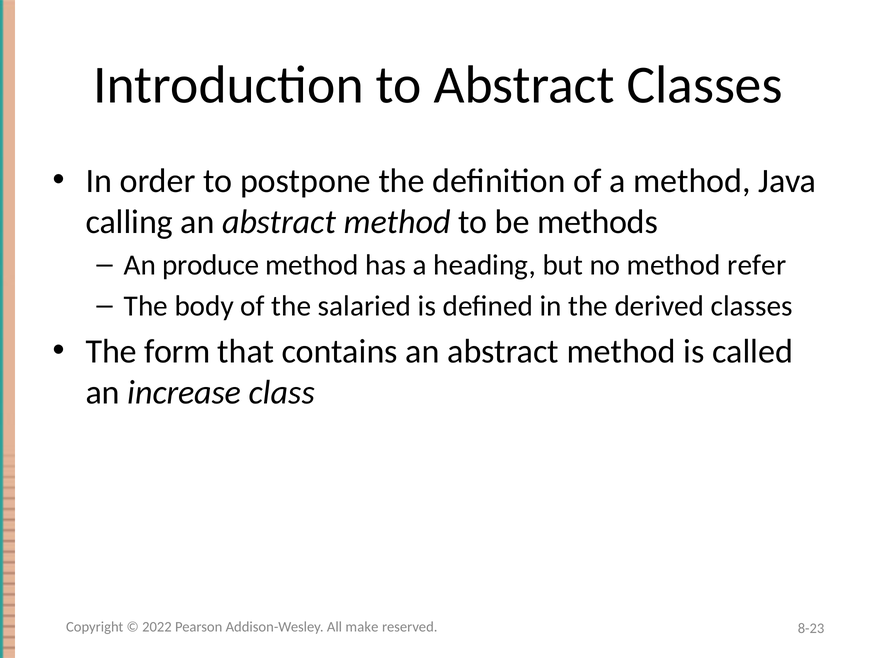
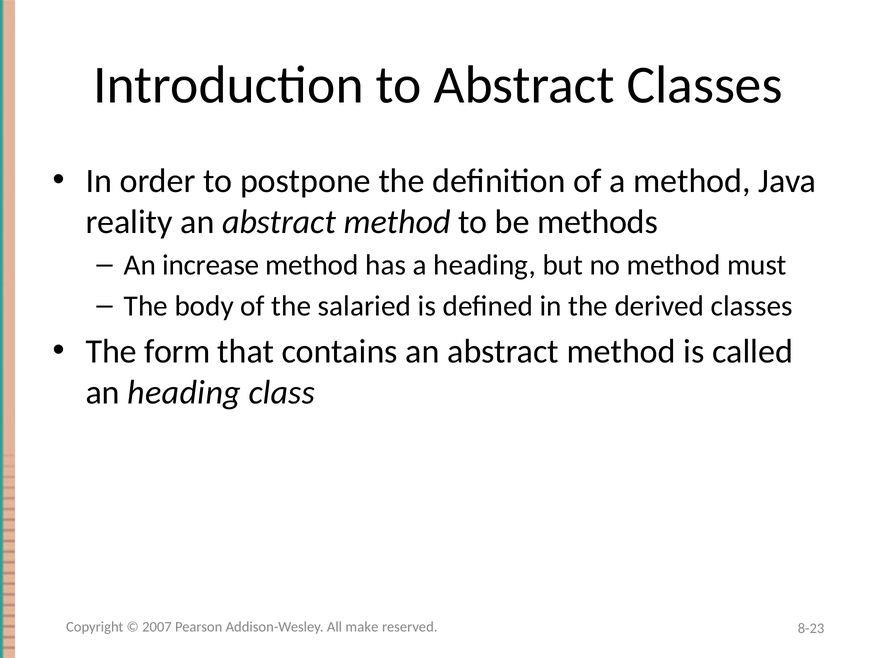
calling: calling -> reality
produce: produce -> increase
refer: refer -> must
an increase: increase -> heading
2022: 2022 -> 2007
